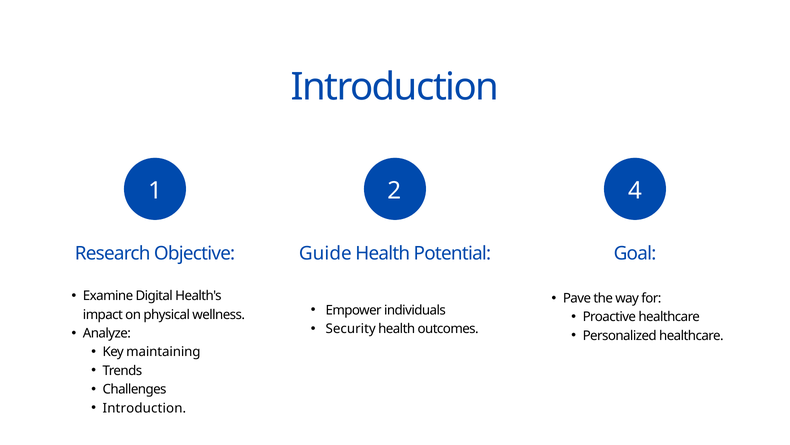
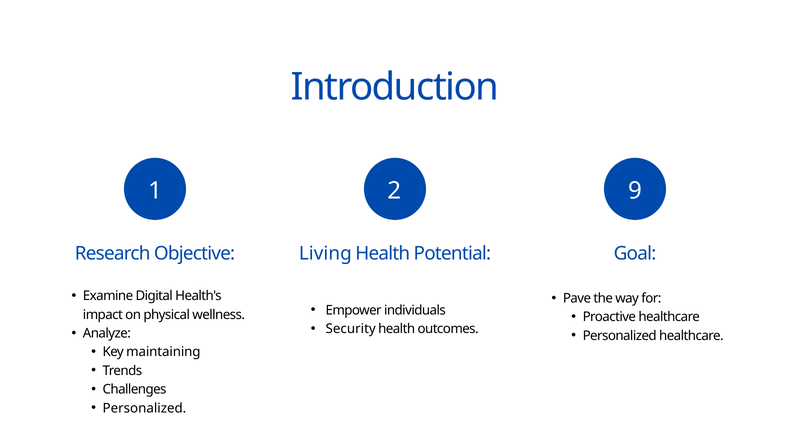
4: 4 -> 9
Guide: Guide -> Living
Introduction at (144, 408): Introduction -> Personalized
